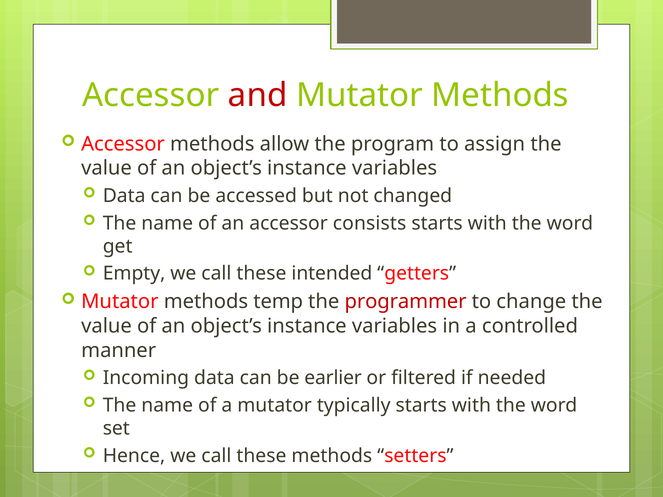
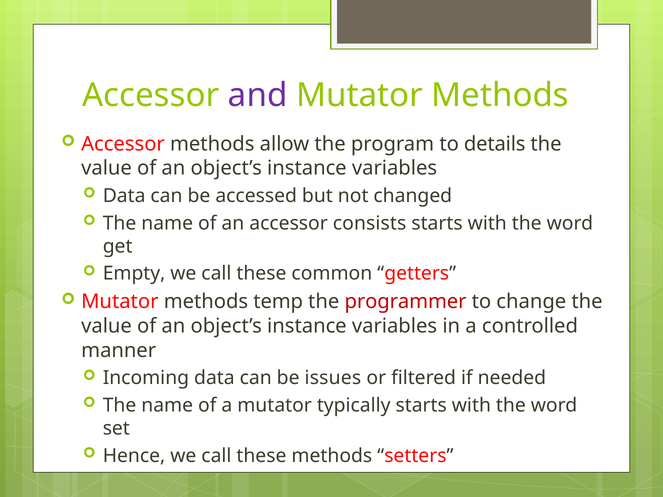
and colour: red -> purple
assign: assign -> details
intended: intended -> common
earlier: earlier -> issues
